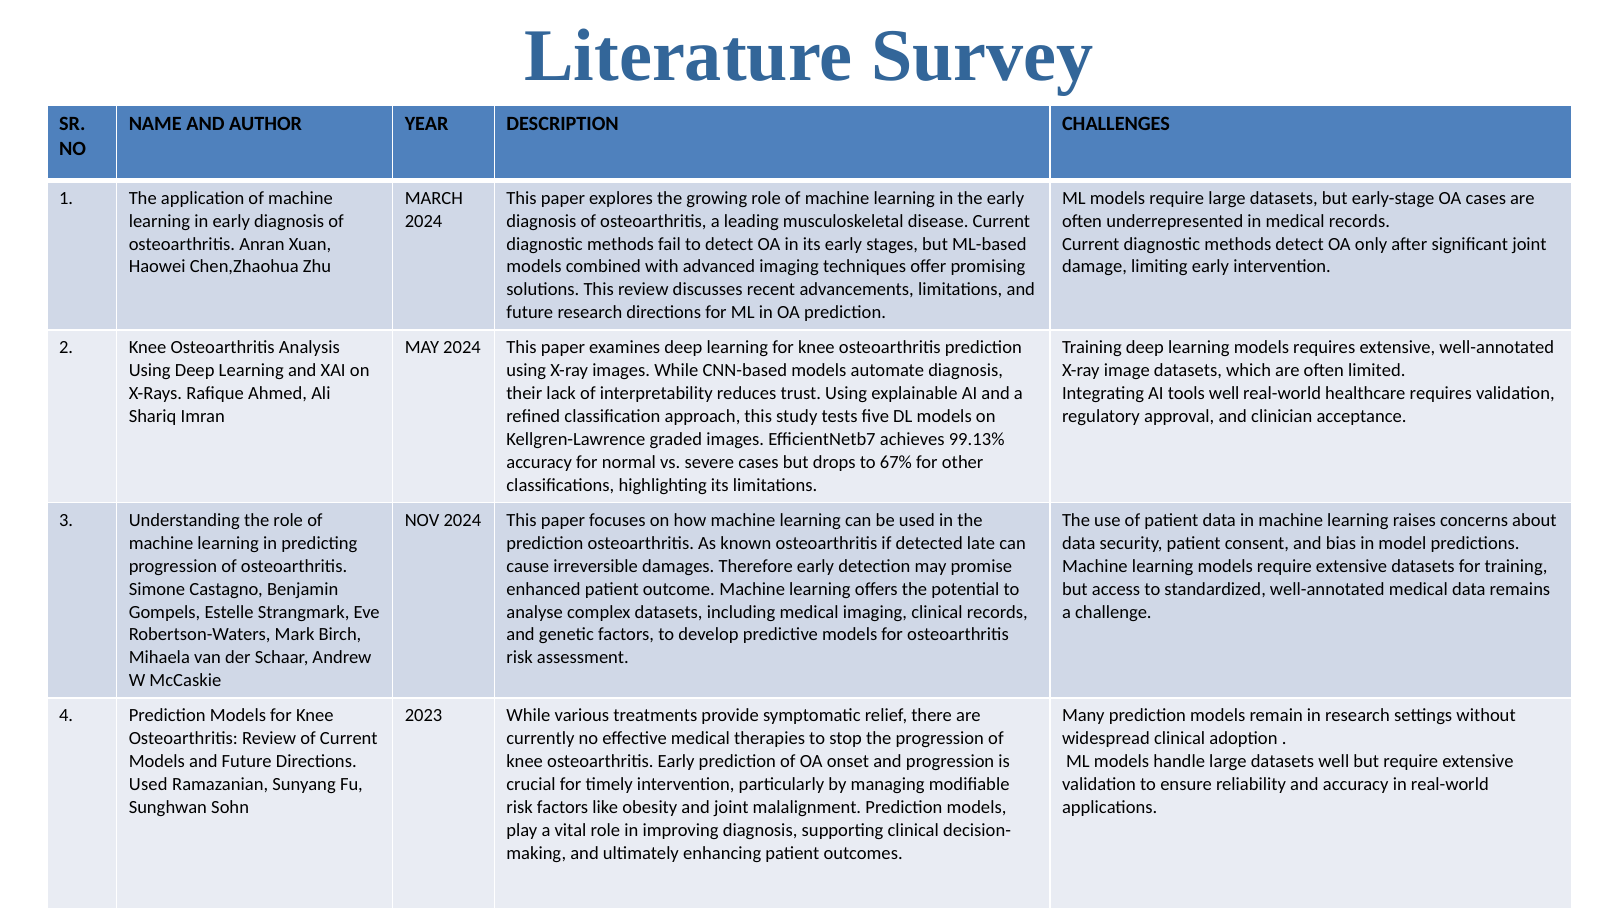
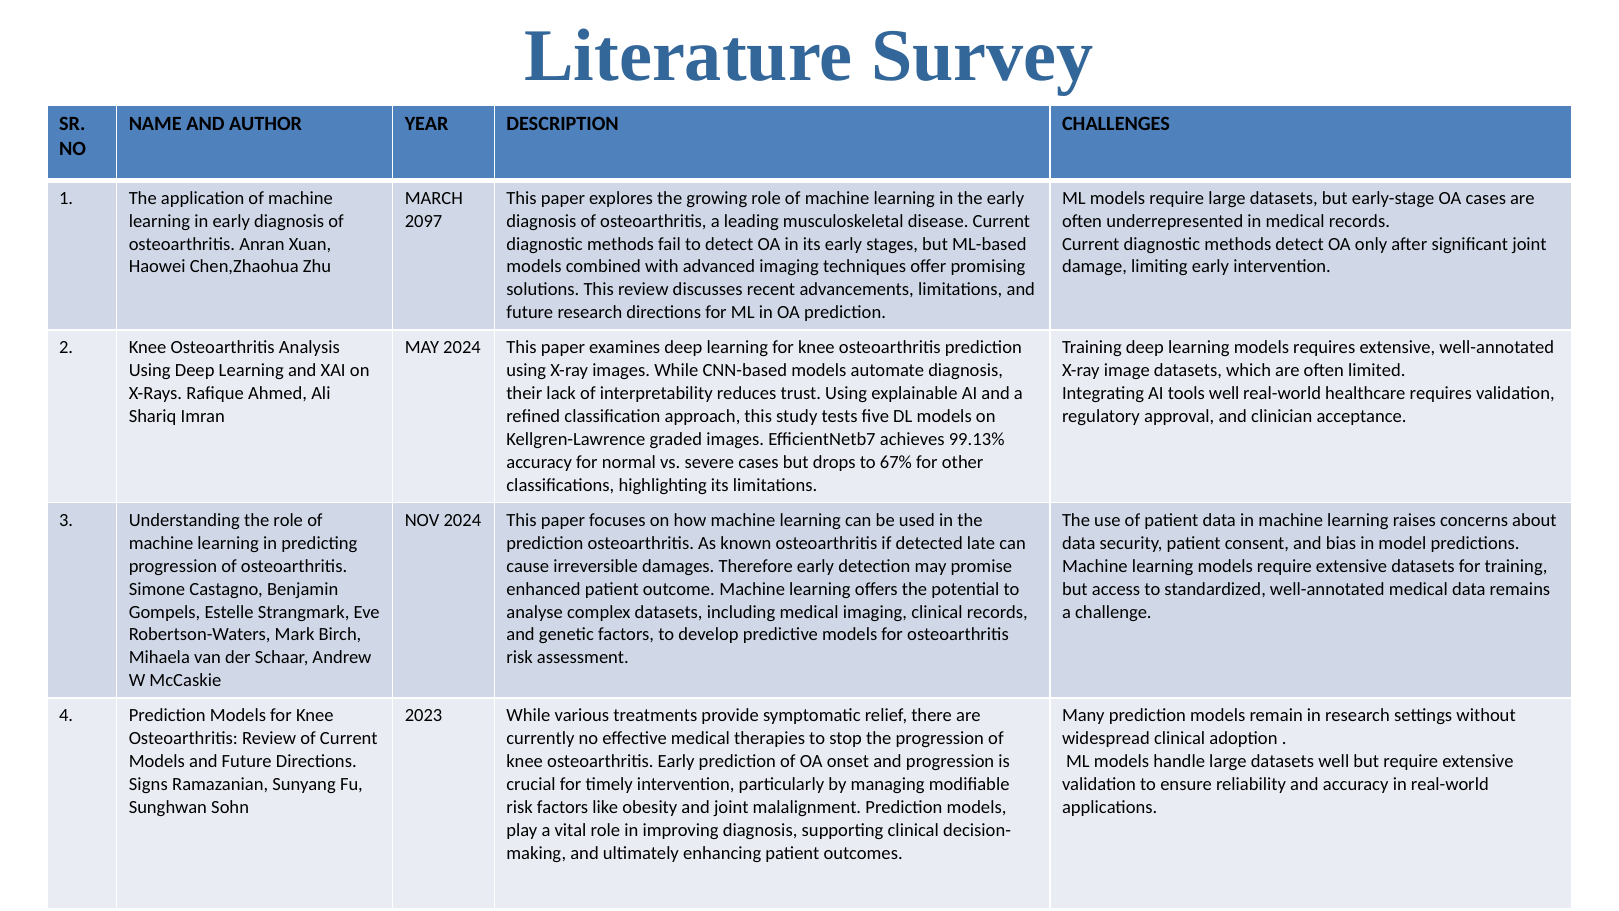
2024 at (424, 221): 2024 -> 2097
Used at (148, 784): Used -> Signs
